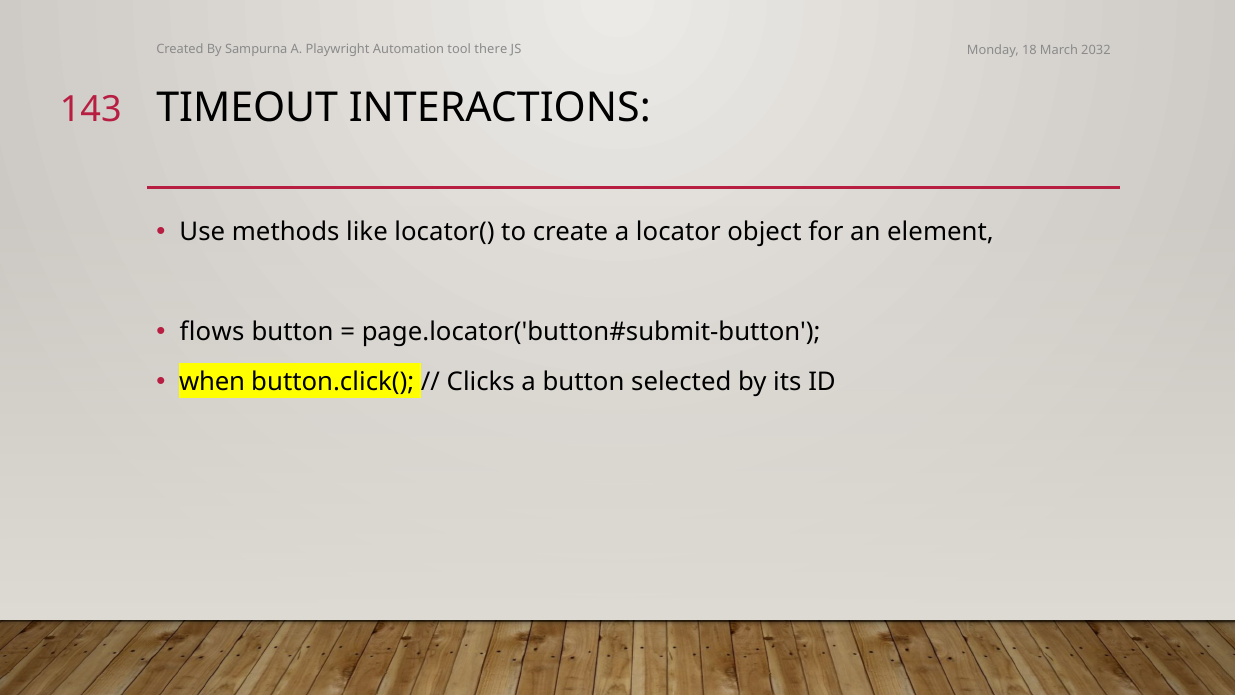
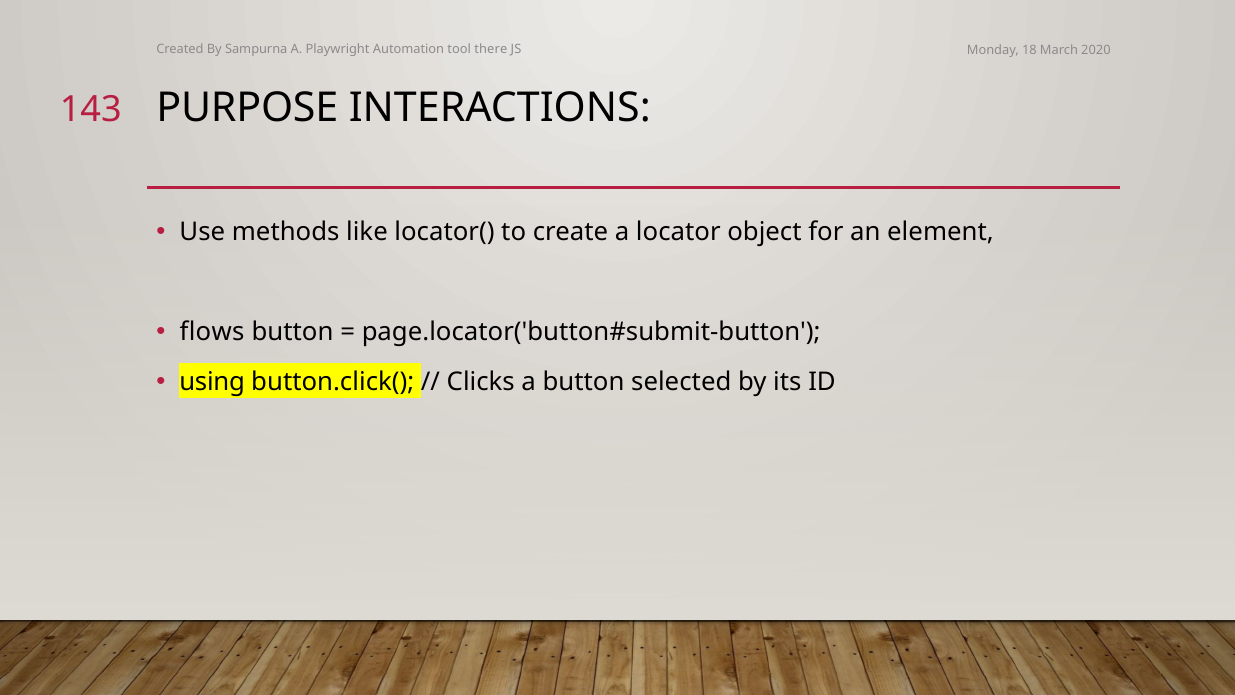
2032: 2032 -> 2020
TIMEOUT: TIMEOUT -> PURPOSE
when: when -> using
